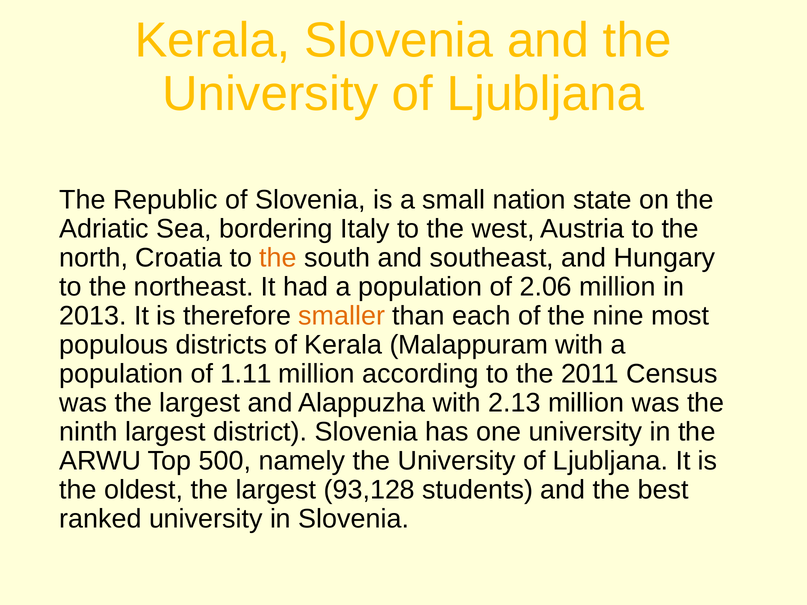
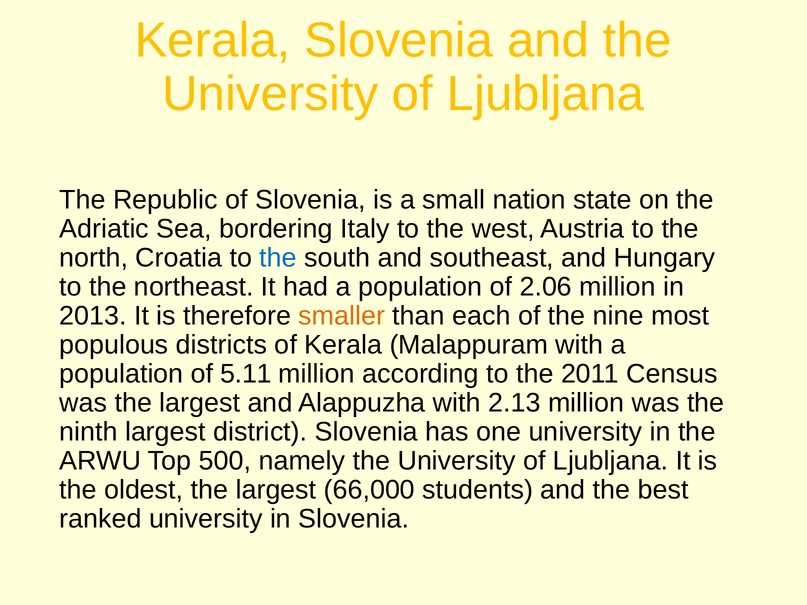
the at (278, 258) colour: orange -> blue
1.11: 1.11 -> 5.11
93,128: 93,128 -> 66,000
